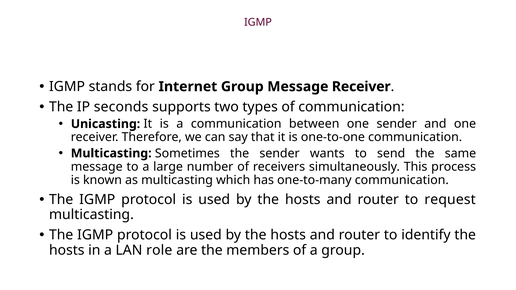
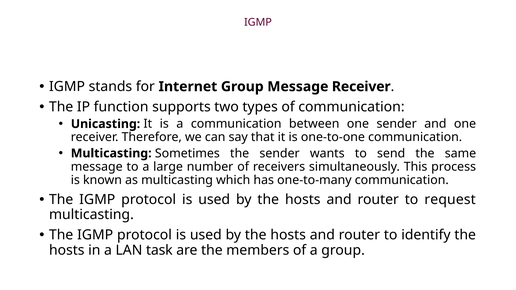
seconds: seconds -> function
role: role -> task
